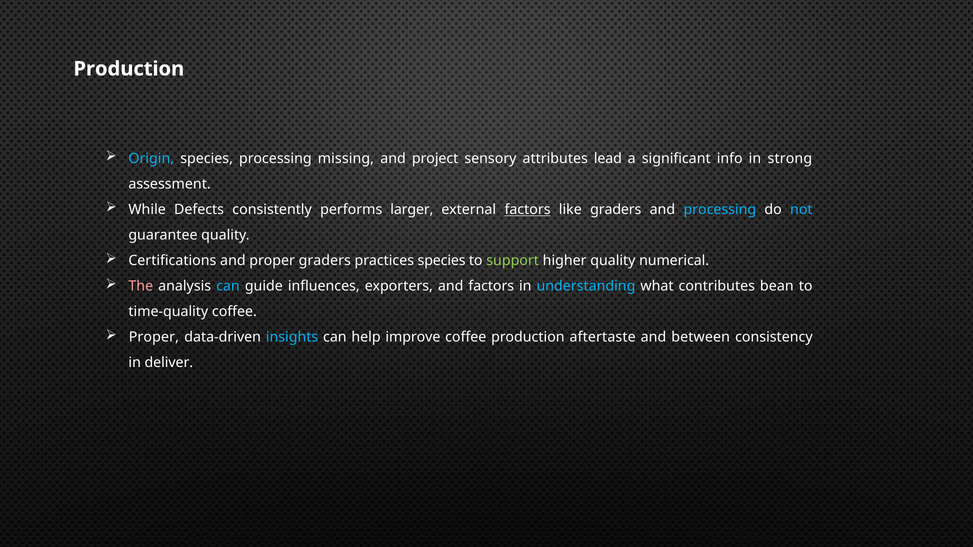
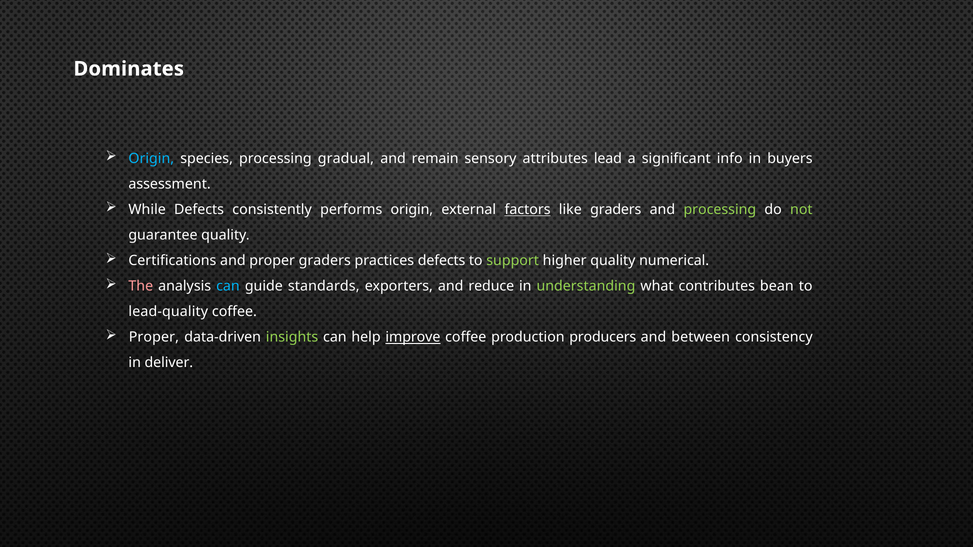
Production at (129, 69): Production -> Dominates
missing: missing -> gradual
project: project -> remain
strong: strong -> buyers
performs larger: larger -> origin
processing at (720, 210) colour: light blue -> light green
not colour: light blue -> light green
practices species: species -> defects
influences: influences -> standards
and factors: factors -> reduce
understanding colour: light blue -> light green
time-quality: time-quality -> lead-quality
insights colour: light blue -> light green
improve underline: none -> present
aftertaste: aftertaste -> producers
